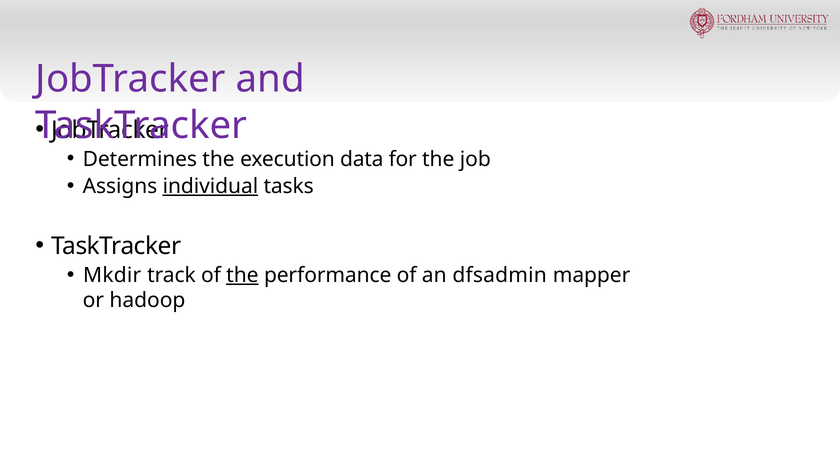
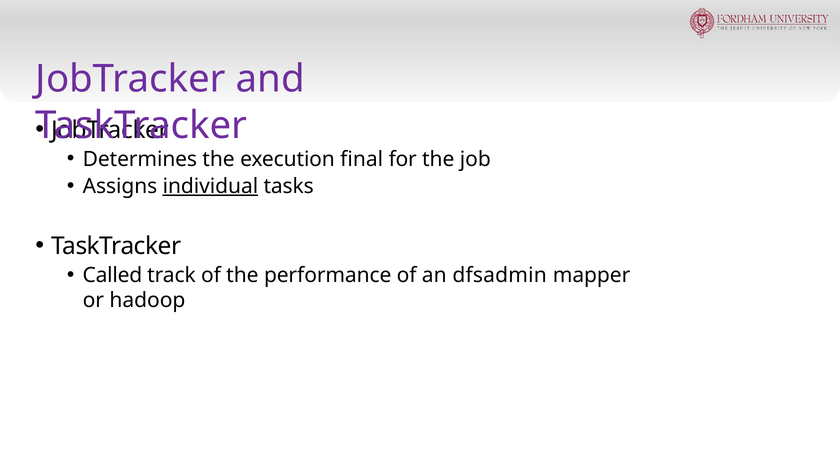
data: data -> final
Mkdir: Mkdir -> Called
the at (242, 275) underline: present -> none
